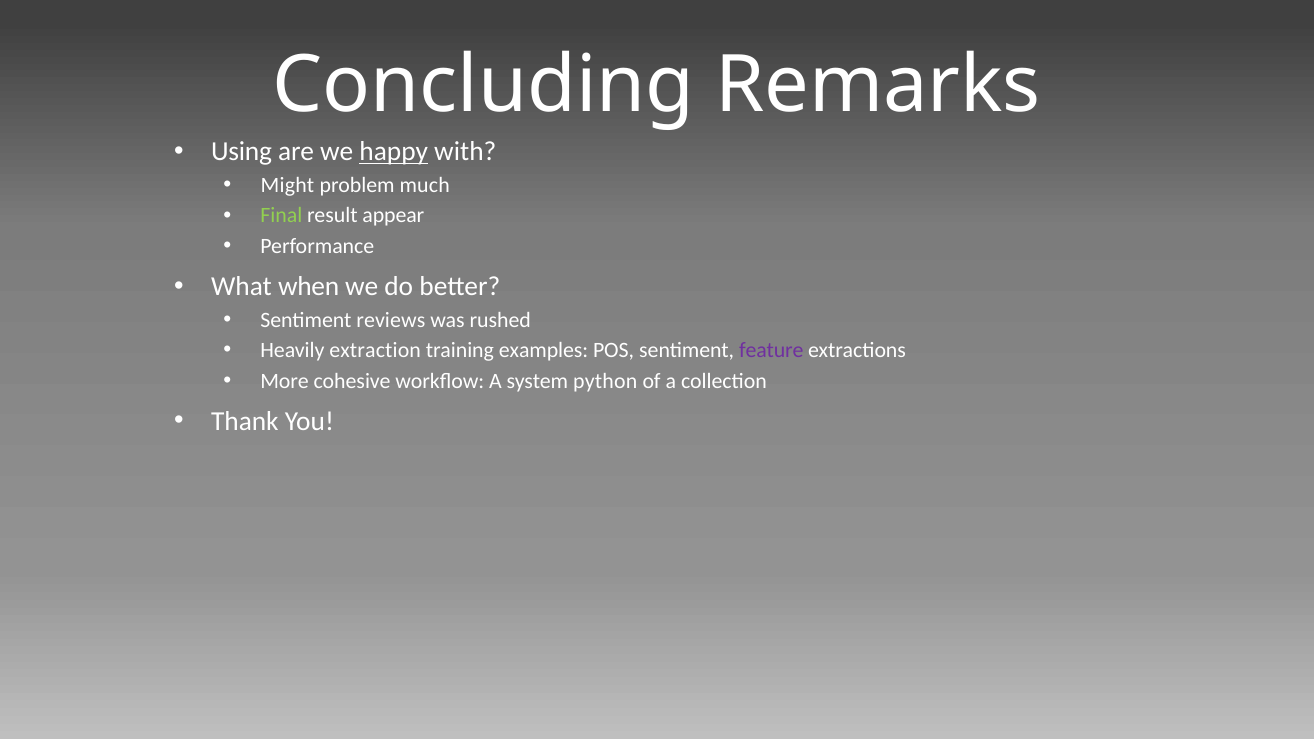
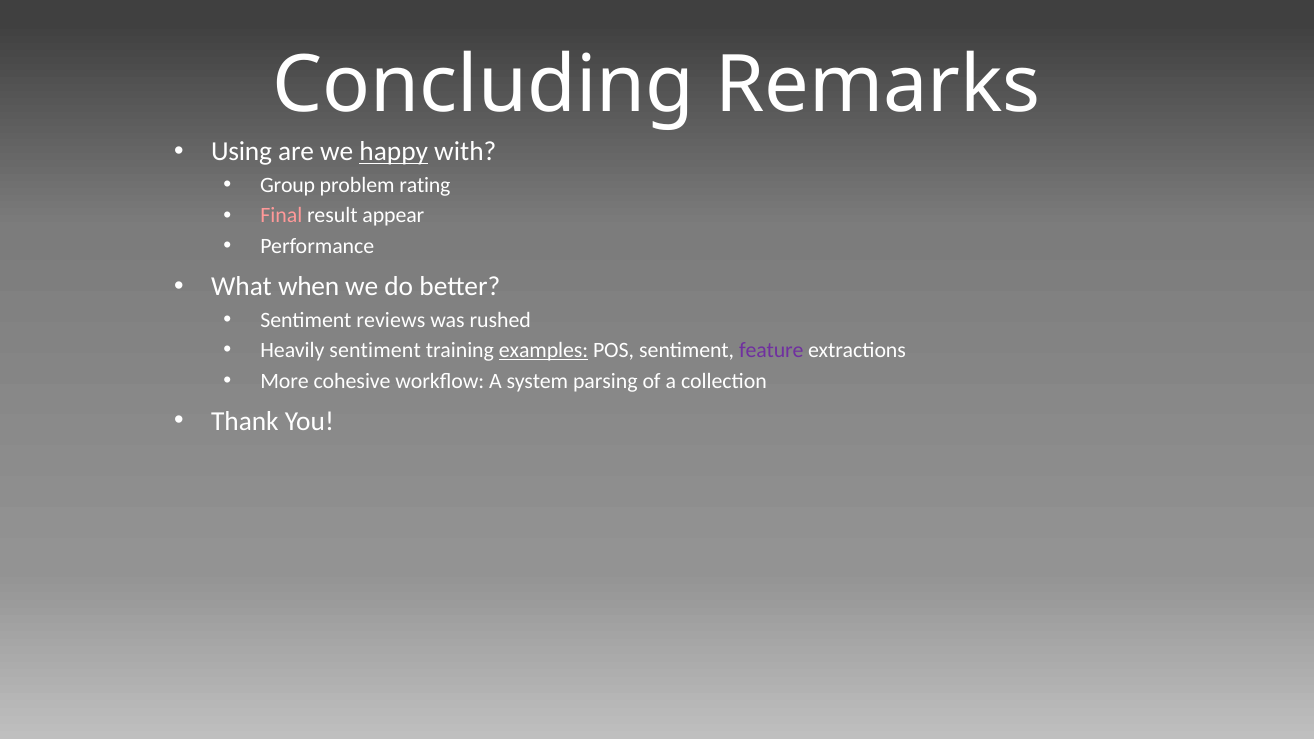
Might: Might -> Group
much: much -> rating
Final colour: light green -> pink
Heavily extraction: extraction -> sentiment
examples underline: none -> present
python: python -> parsing
